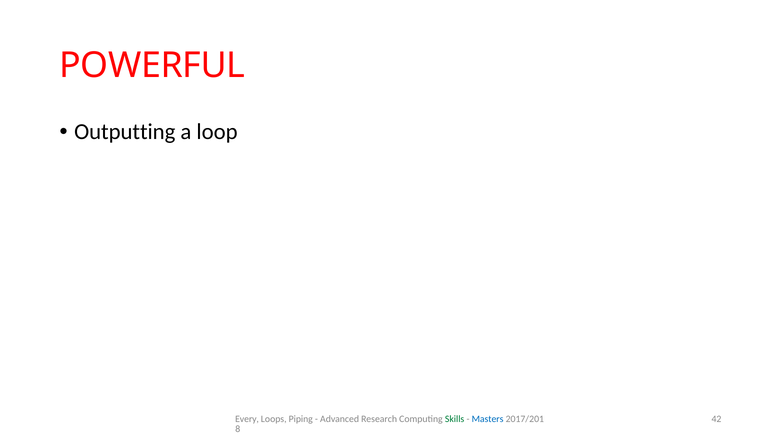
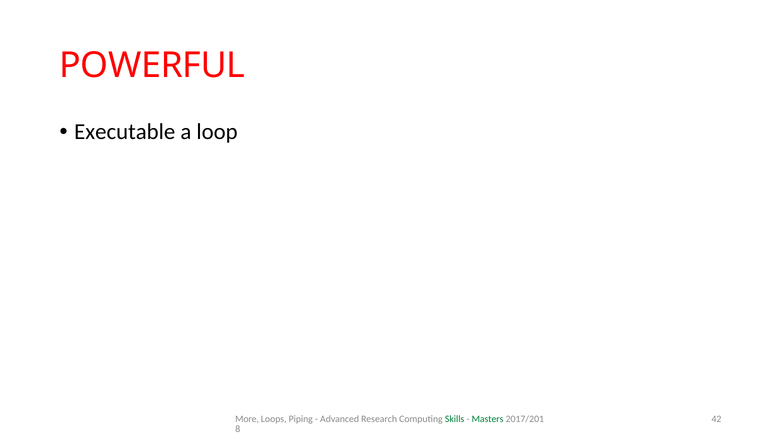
Outputting: Outputting -> Executable
Every: Every -> More
Masters colour: blue -> green
